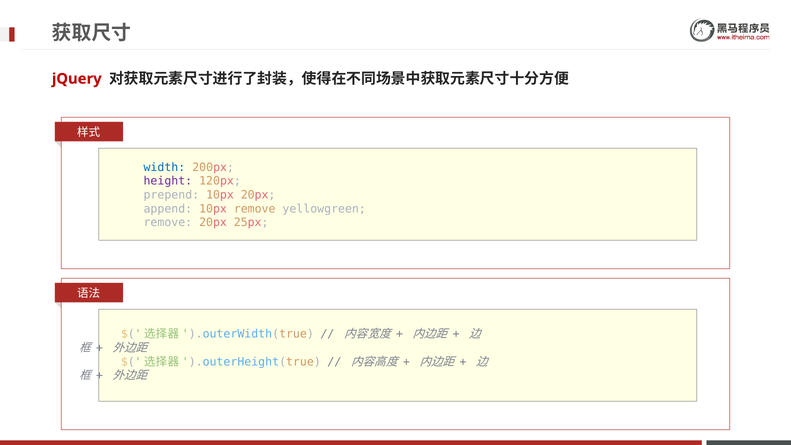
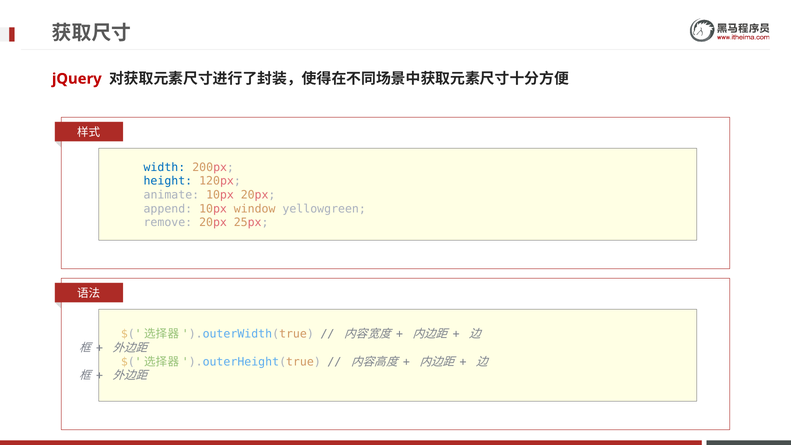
height colour: purple -> blue
prepend: prepend -> animate
10px remove: remove -> window
